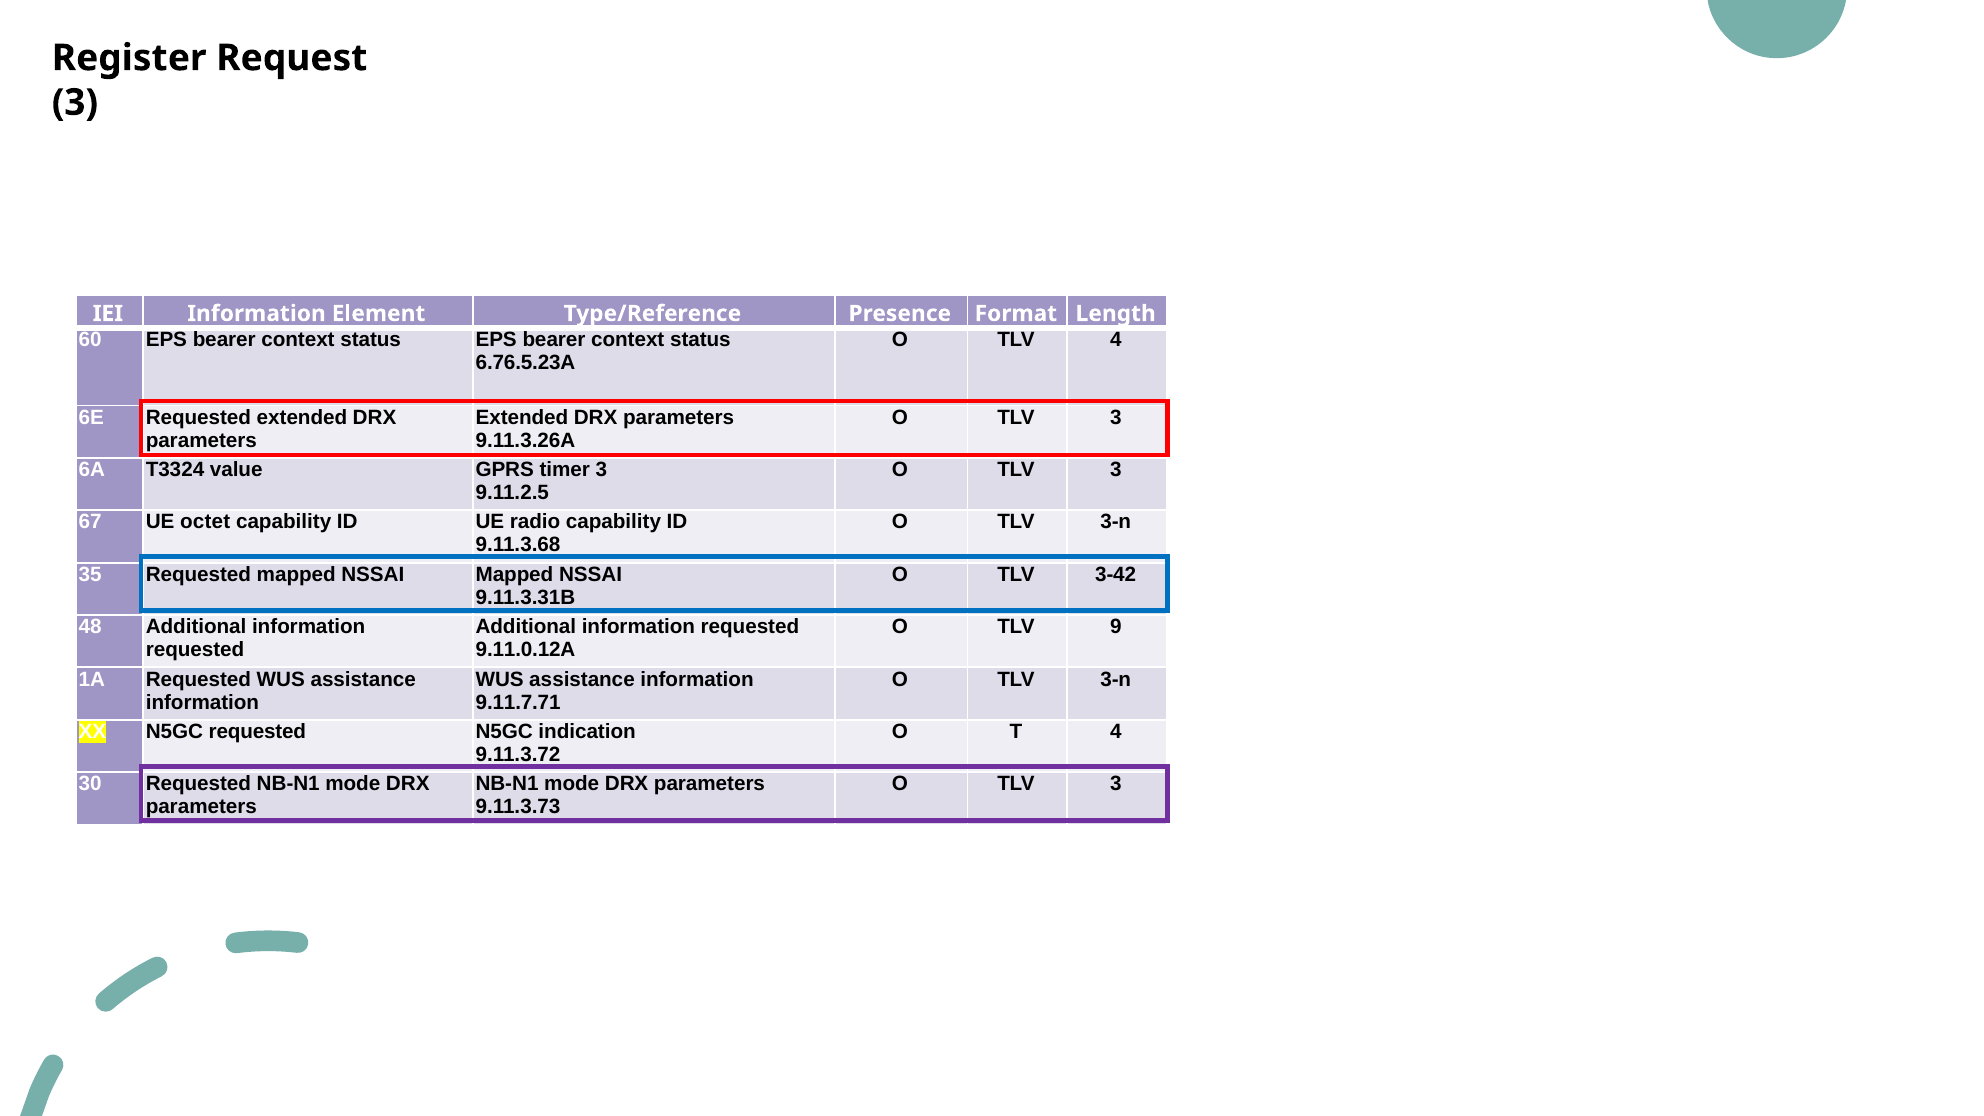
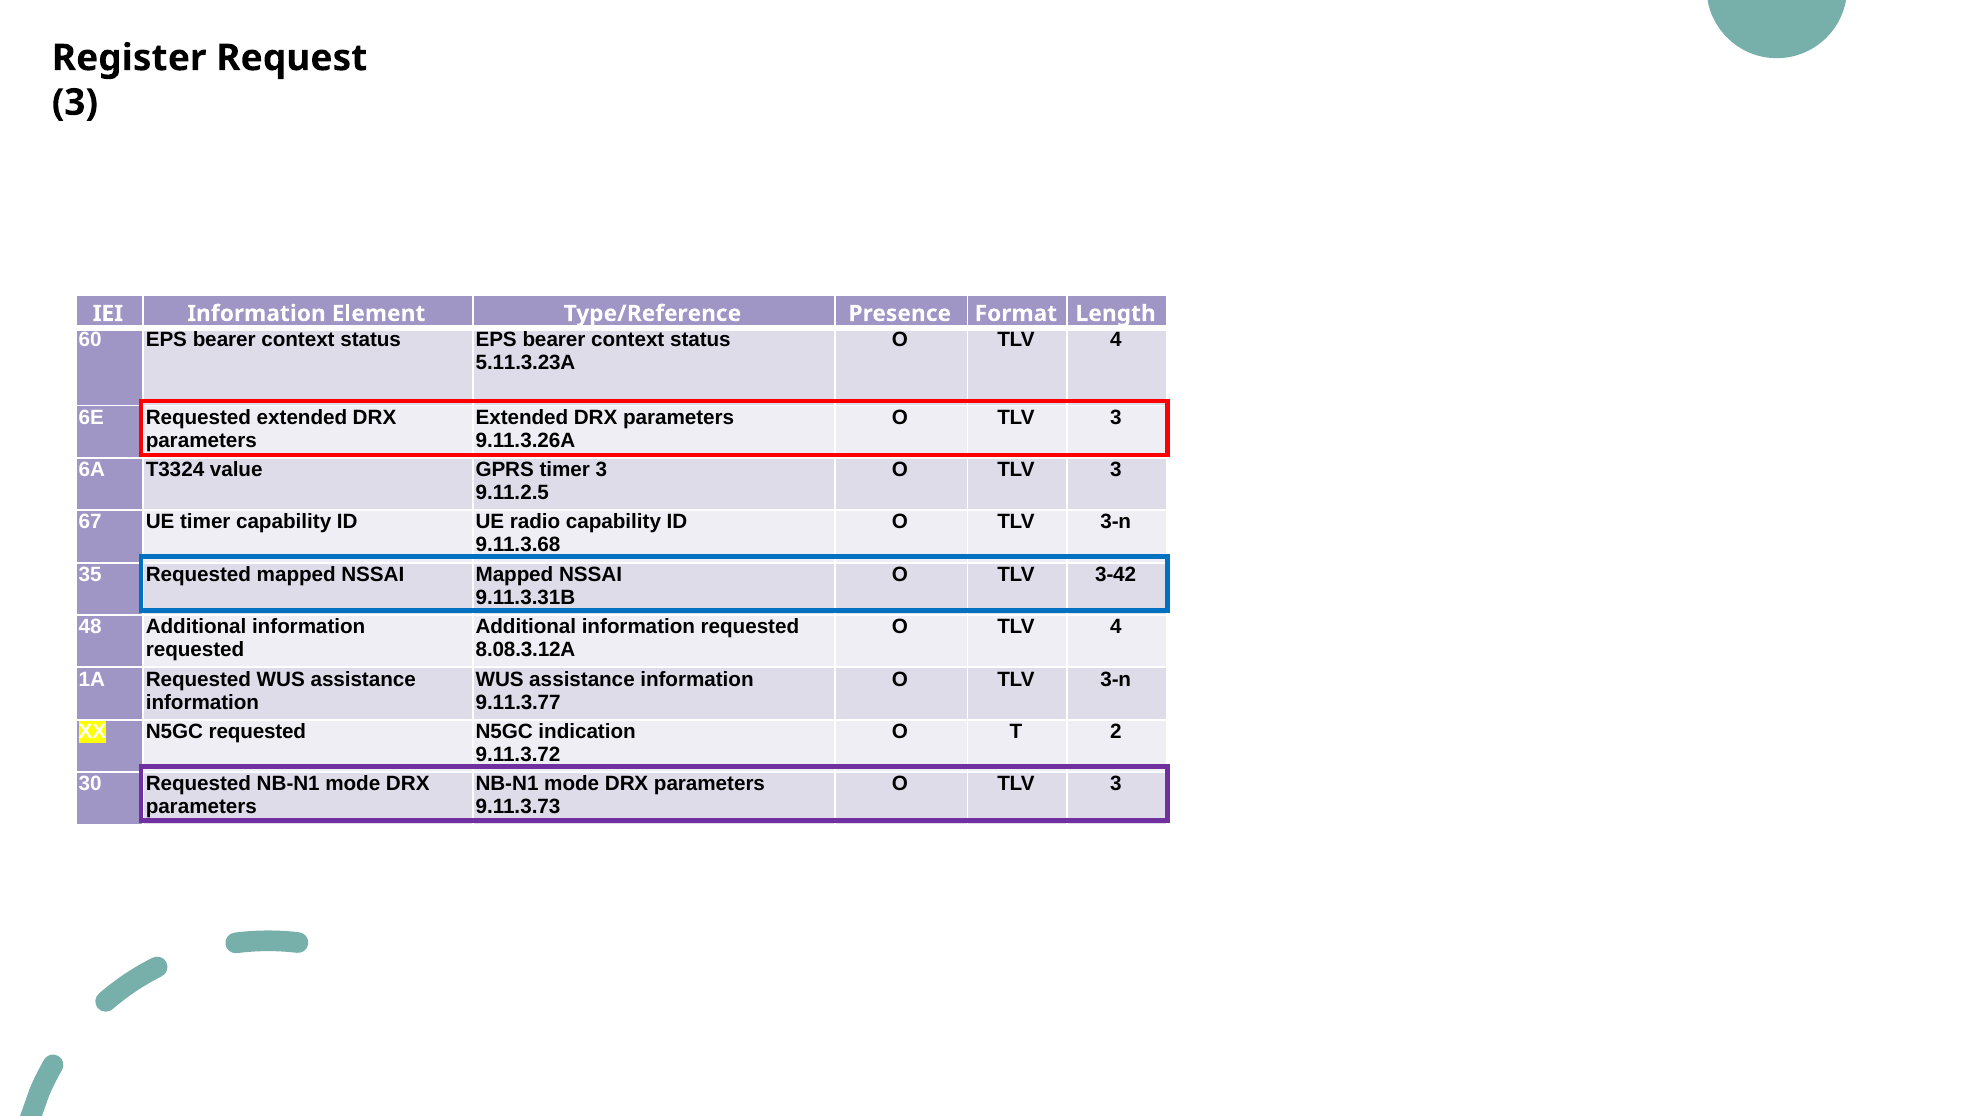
6.76.5.23A: 6.76.5.23A -> 5.11.3.23A
UE octet: octet -> timer
9 at (1116, 627): 9 -> 4
9.11.0.12A: 9.11.0.12A -> 8.08.3.12A
9.11.7.71: 9.11.7.71 -> 9.11.3.77
T 4: 4 -> 2
